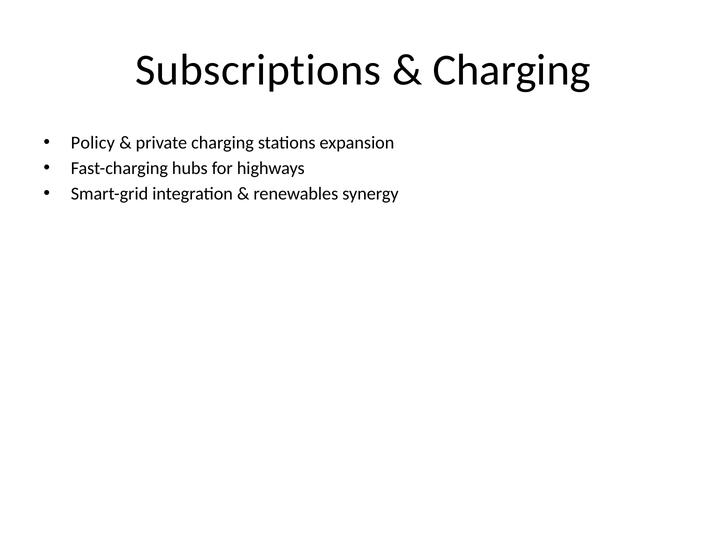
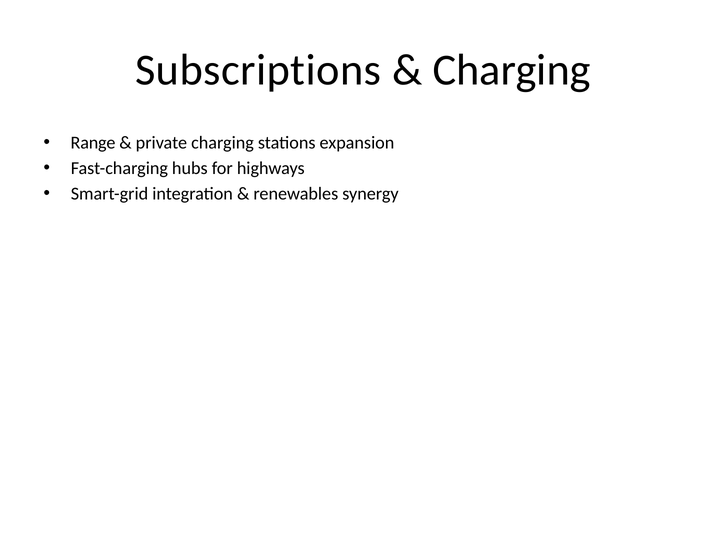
Policy: Policy -> Range
